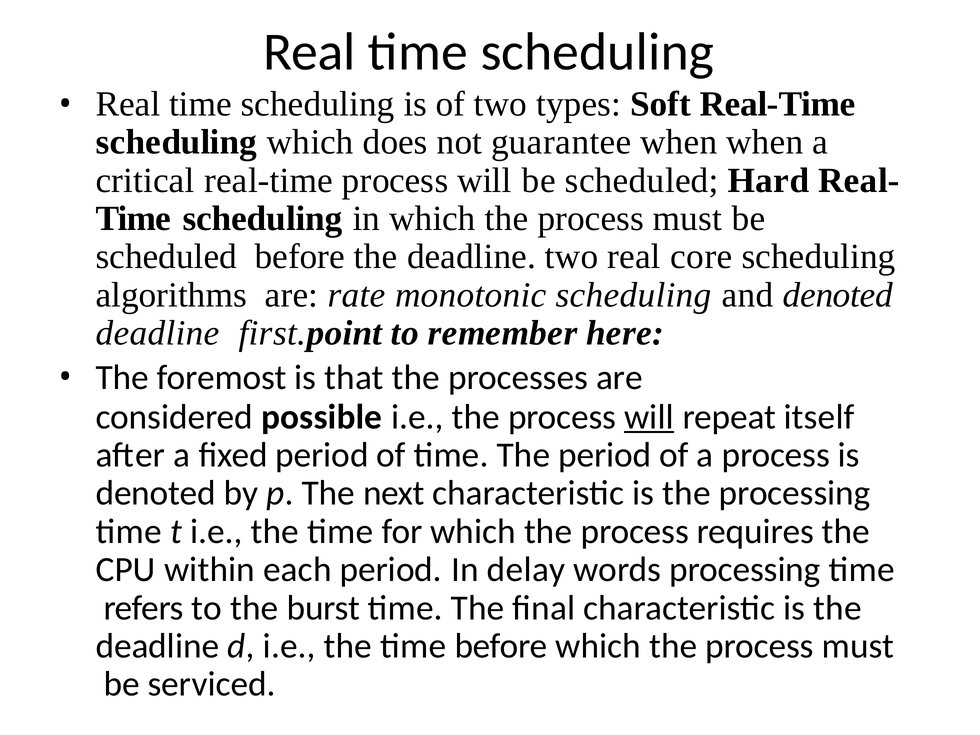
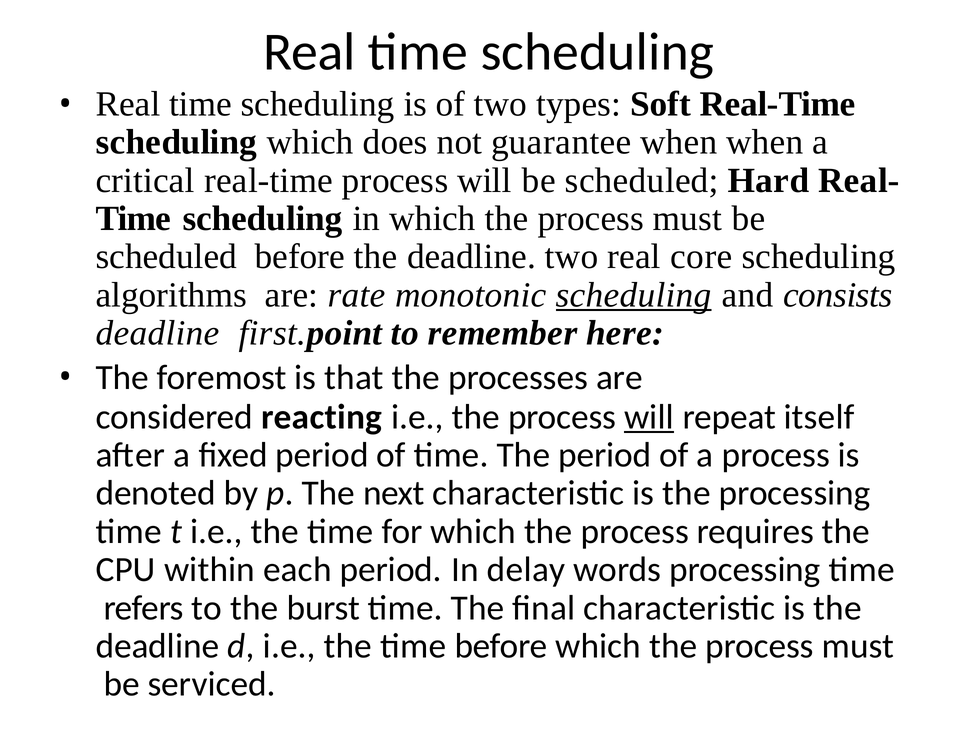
scheduling at (634, 295) underline: none -> present
and denoted: denoted -> consists
possible: possible -> reacting
